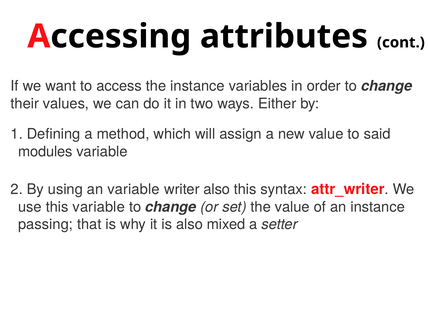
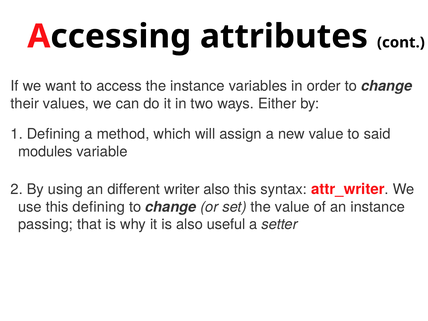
an variable: variable -> different
this variable: variable -> defining
mixed: mixed -> useful
